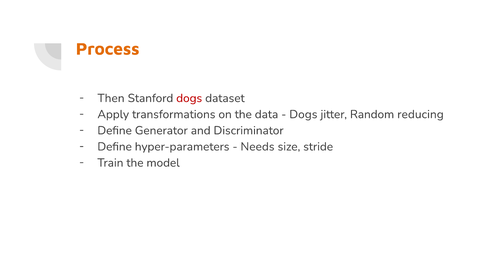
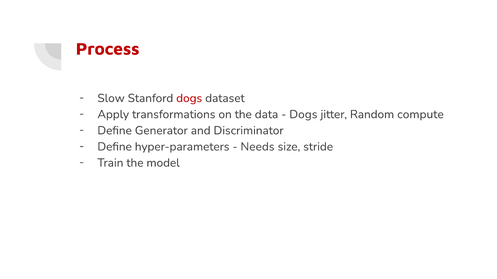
Process colour: orange -> red
Then: Then -> Slow
reducing: reducing -> compute
